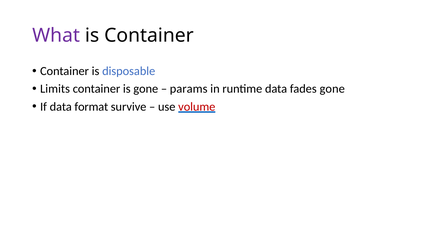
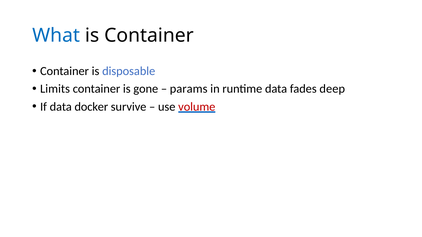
What colour: purple -> blue
fades gone: gone -> deep
format: format -> docker
